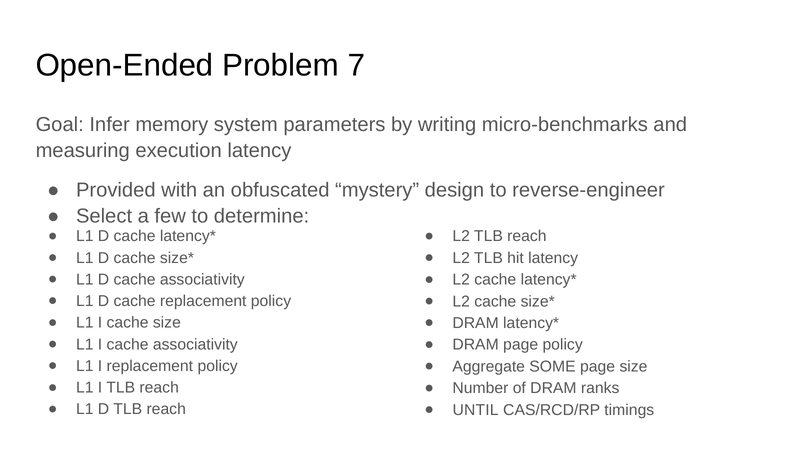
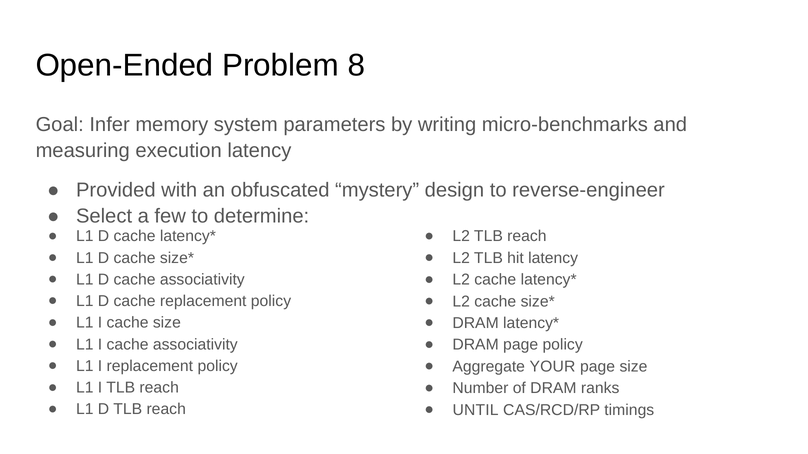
7: 7 -> 8
SOME: SOME -> YOUR
